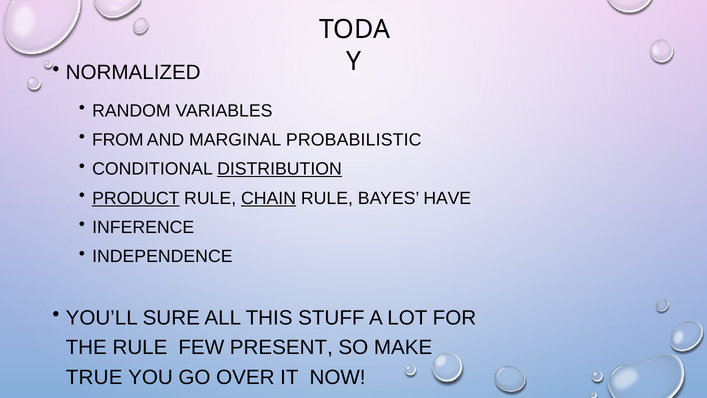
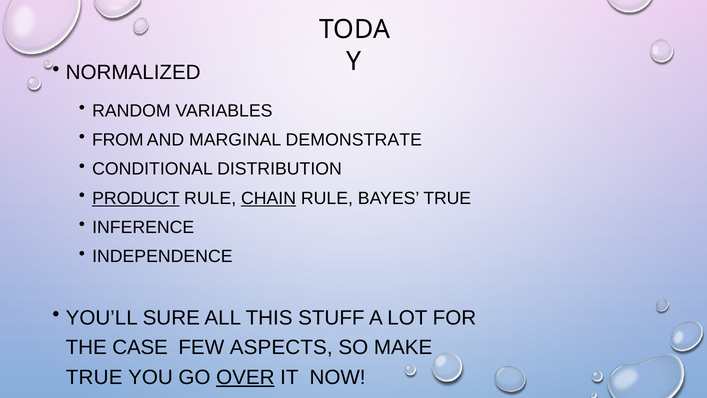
PROBABILISTIC: PROBABILISTIC -> DEMONSTRATE
DISTRIBUTION underline: present -> none
BAYES HAVE: HAVE -> TRUE
THE RULE: RULE -> CASE
PRESENT: PRESENT -> ASPECTS
OVER underline: none -> present
